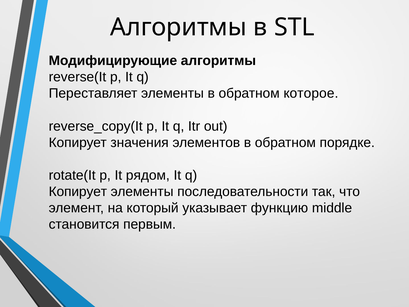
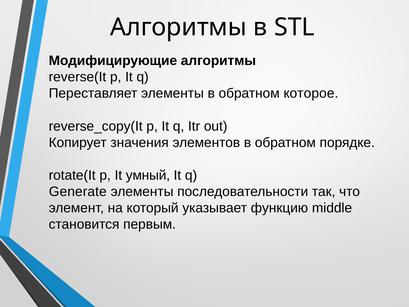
рядом: рядом -> умный
Копирует at (78, 192): Копирует -> Generate
